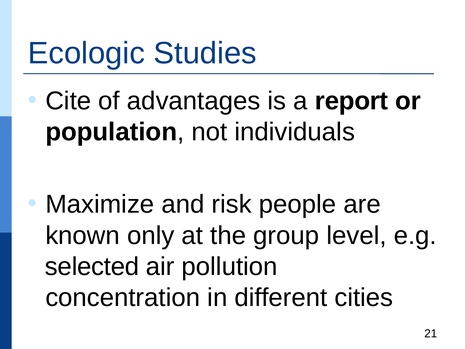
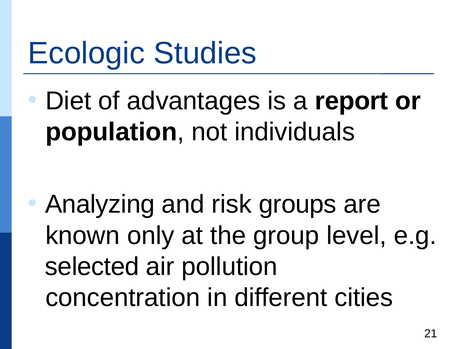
Cite: Cite -> Diet
Maximize: Maximize -> Analyzing
people: people -> groups
